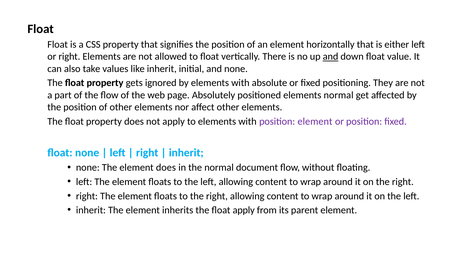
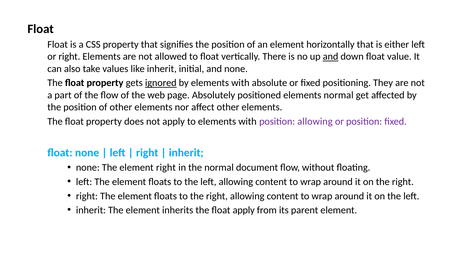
ignored underline: none -> present
position element: element -> allowing
element does: does -> right
